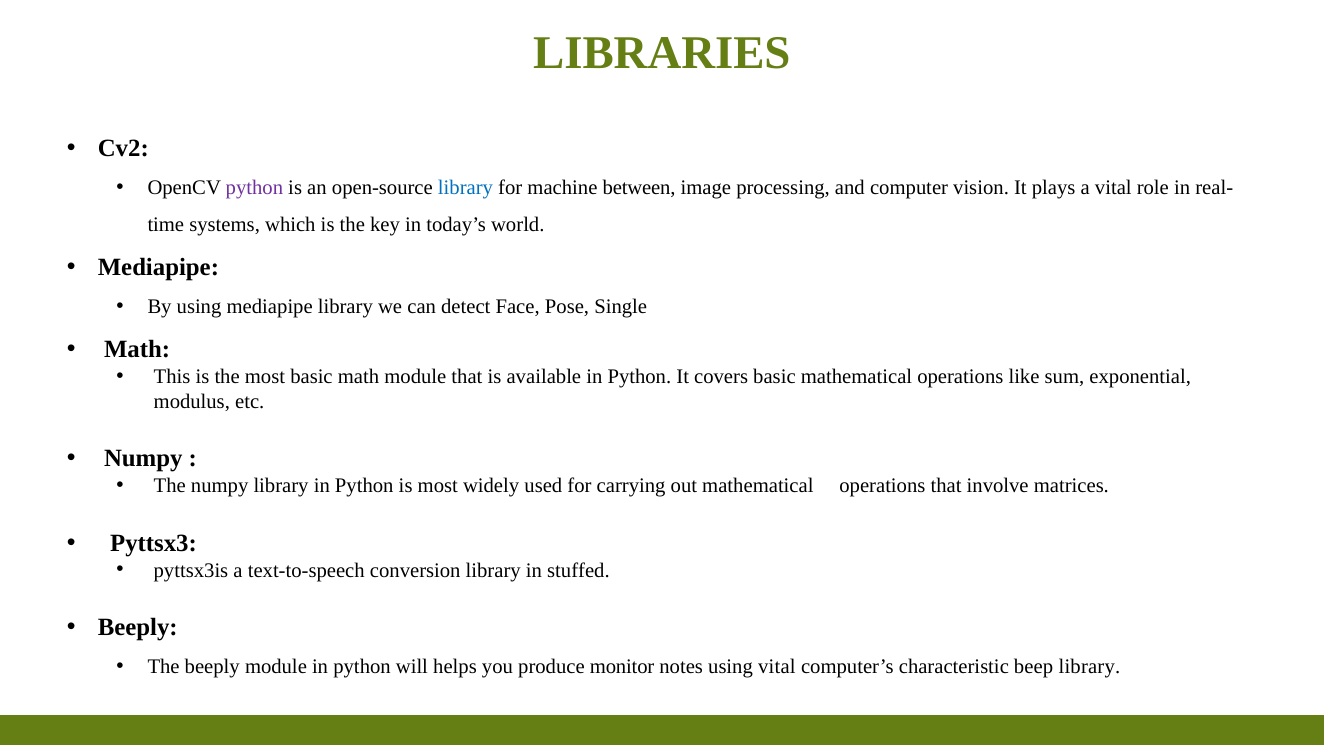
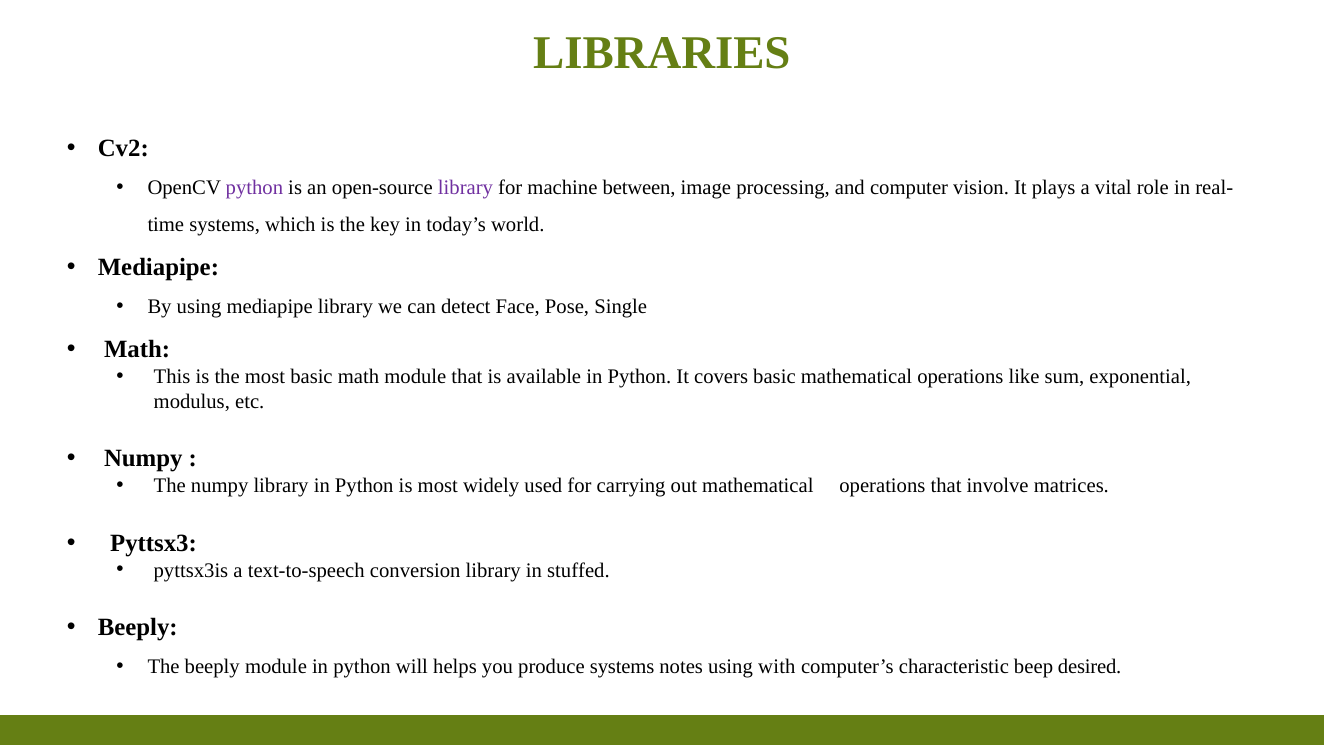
library at (465, 188) colour: blue -> purple
produce monitor: monitor -> systems
using vital: vital -> with
beep library: library -> desired
